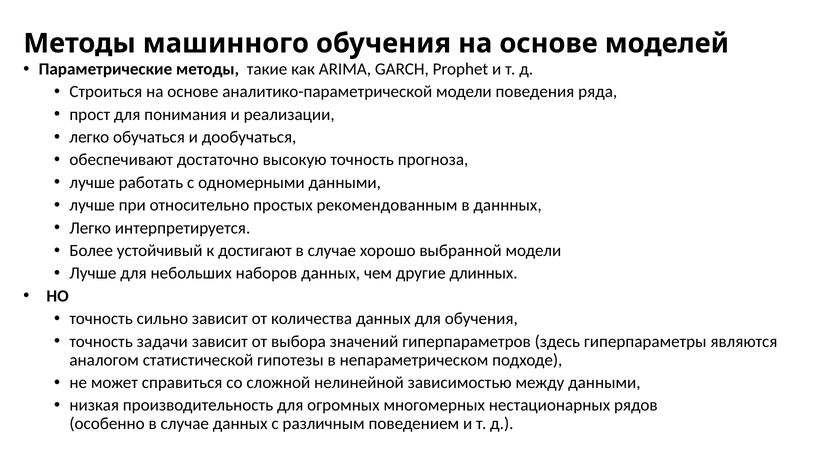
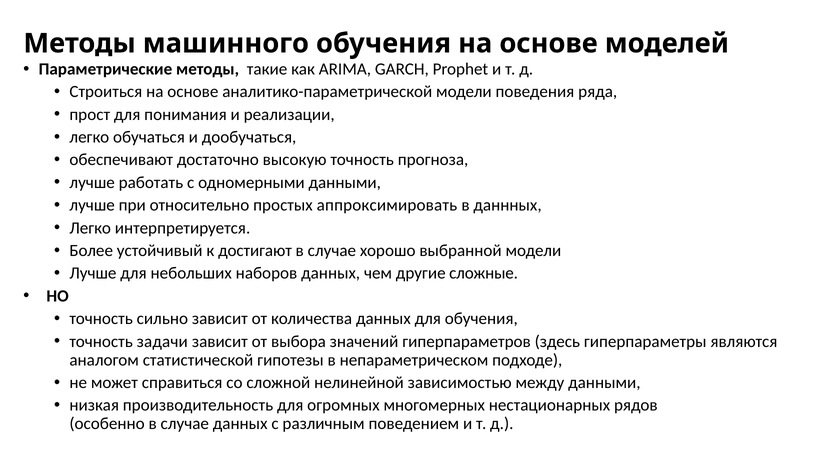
рекомендованным: рекомендованным -> аппроксимировать
длинных: длинных -> сложные
